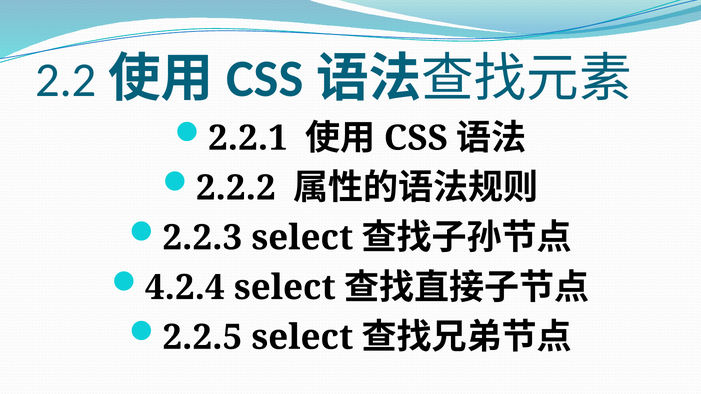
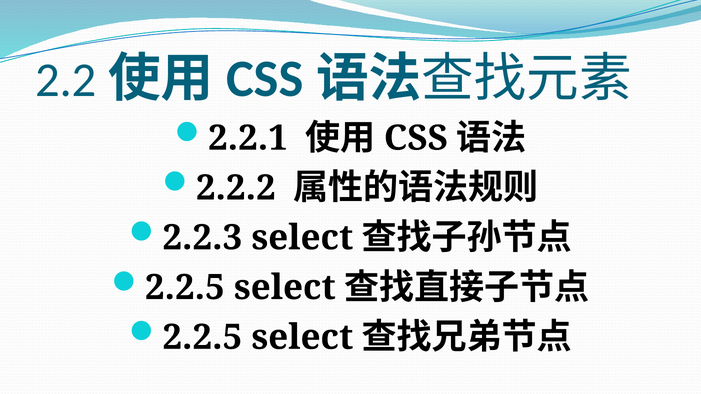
4.2.4 at (185, 288): 4.2.4 -> 2.2.5
